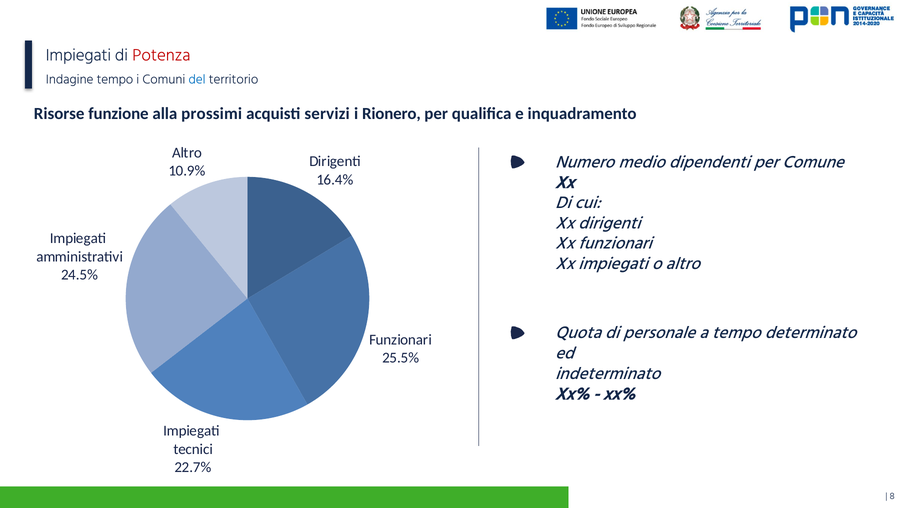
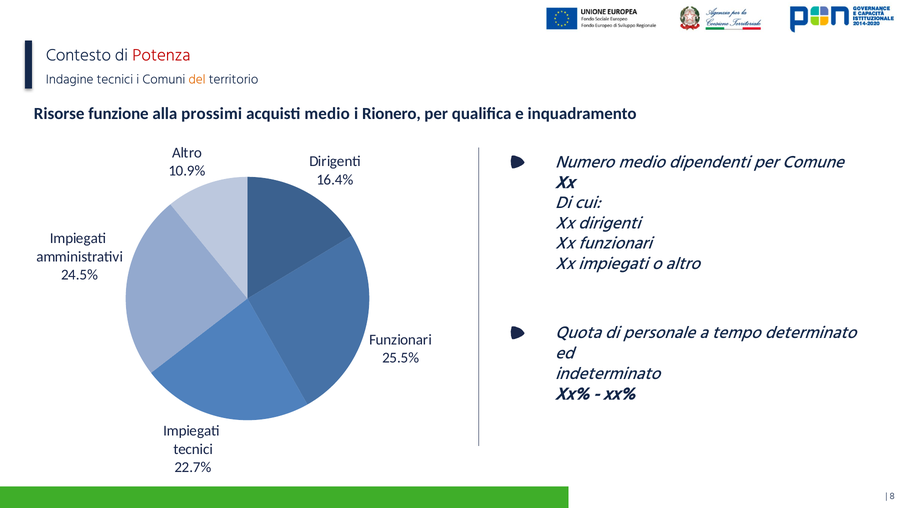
Impiegati at (78, 55): Impiegati -> Contesto
Indagine tempo: tempo -> tecnici
del colour: blue -> orange
acquisti servizi: servizi -> medio
